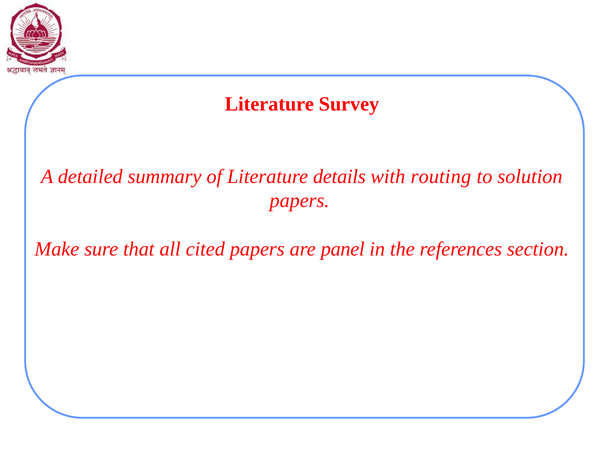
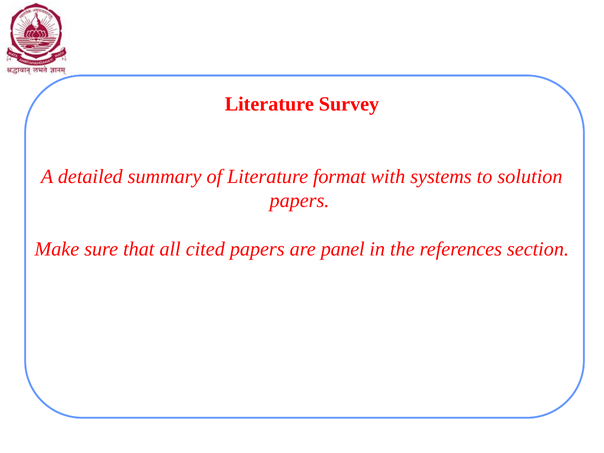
details: details -> format
routing: routing -> systems
